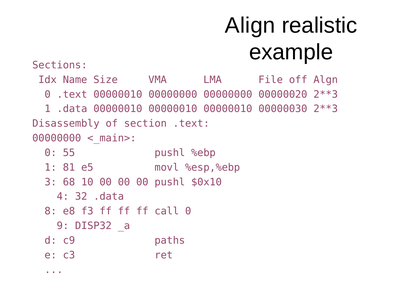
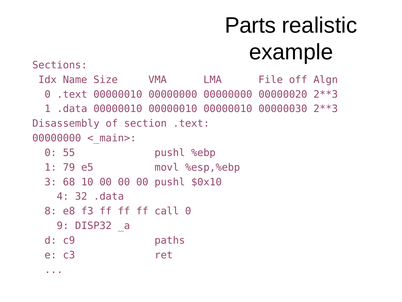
Align: Align -> Parts
81: 81 -> 79
